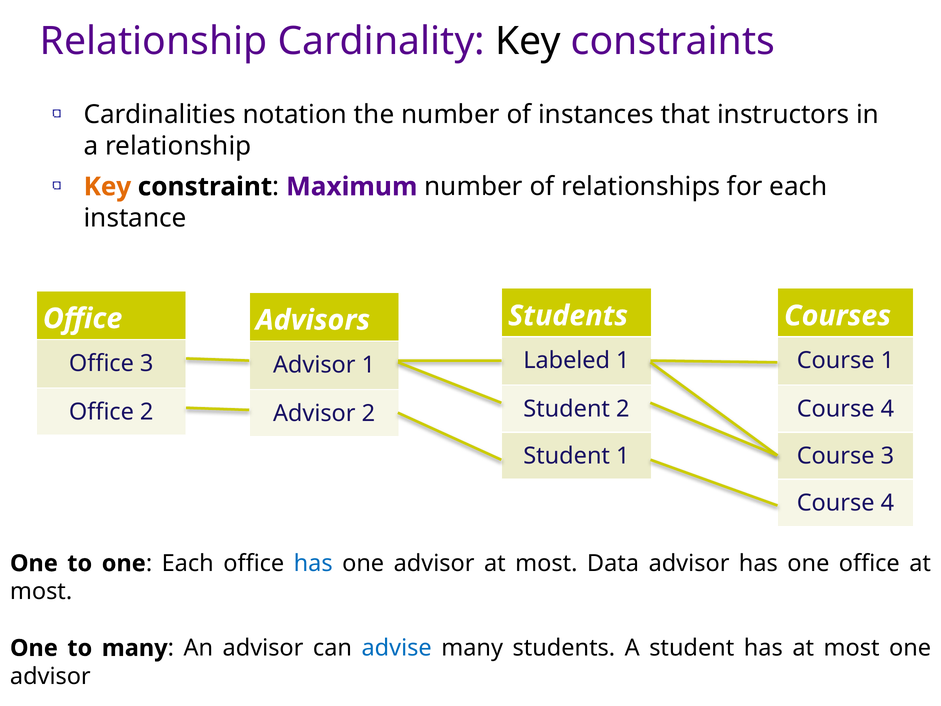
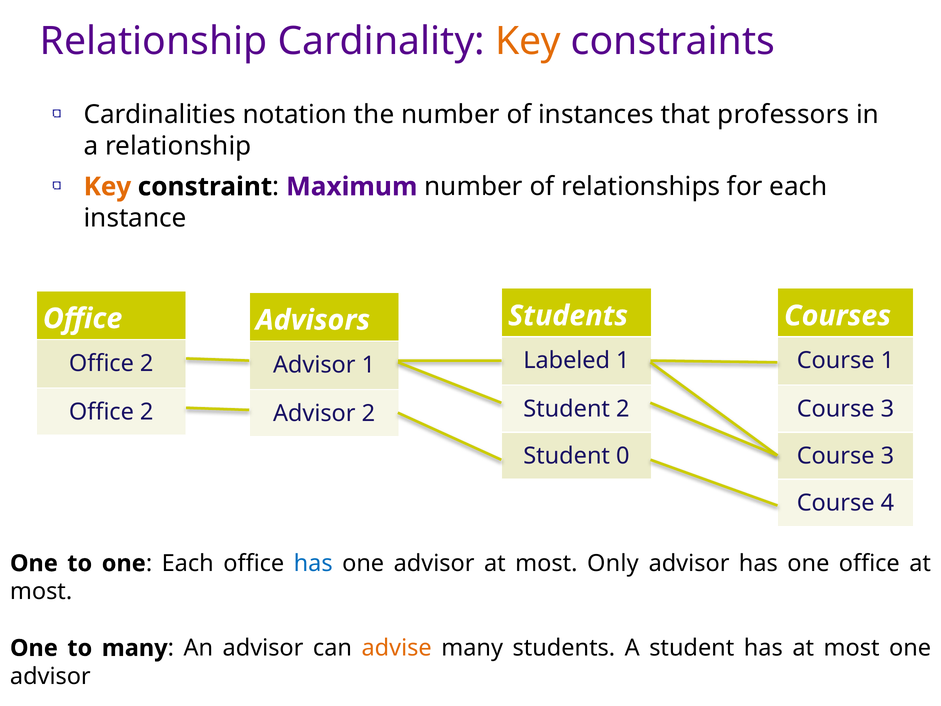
Key at (528, 41) colour: black -> orange
instructors: instructors -> professors
3 at (147, 363): 3 -> 2
4 at (887, 409): 4 -> 3
Student 1: 1 -> 0
Data: Data -> Only
advise colour: blue -> orange
